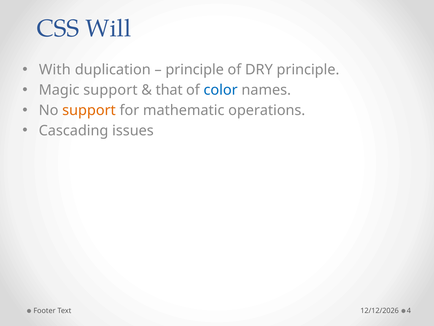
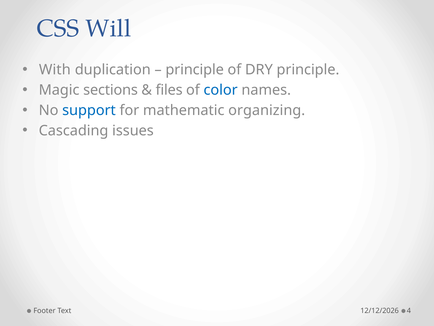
Magic support: support -> sections
that: that -> files
support at (89, 110) colour: orange -> blue
operations: operations -> organizing
